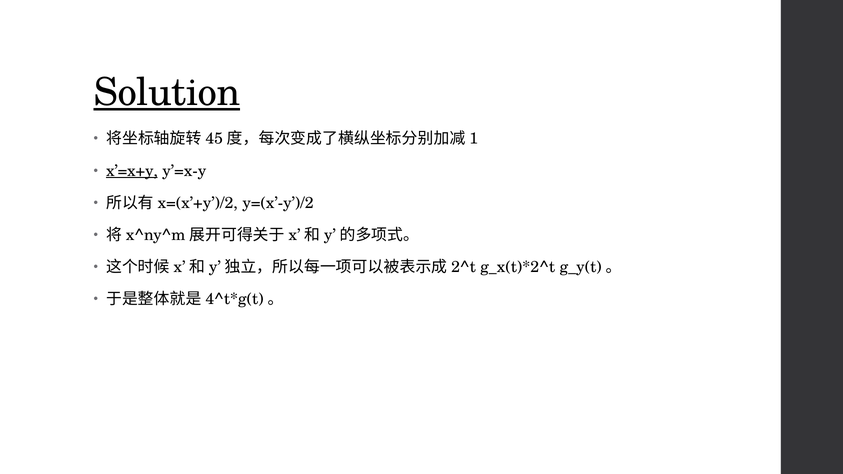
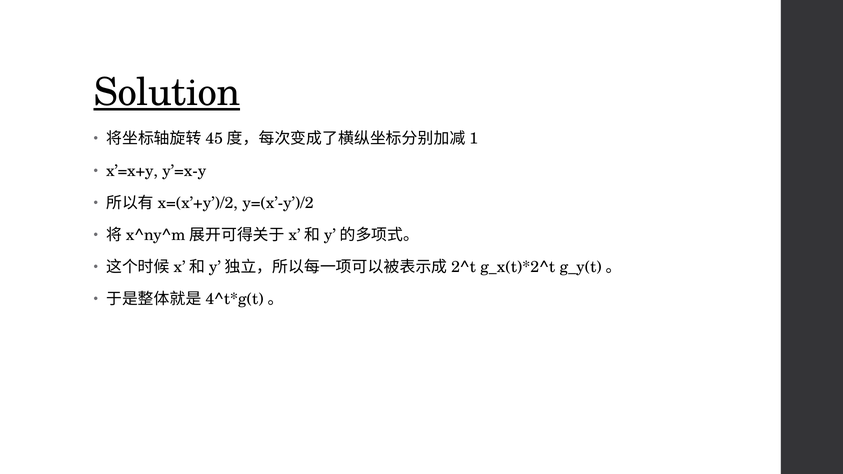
x’=x+y underline: present -> none
